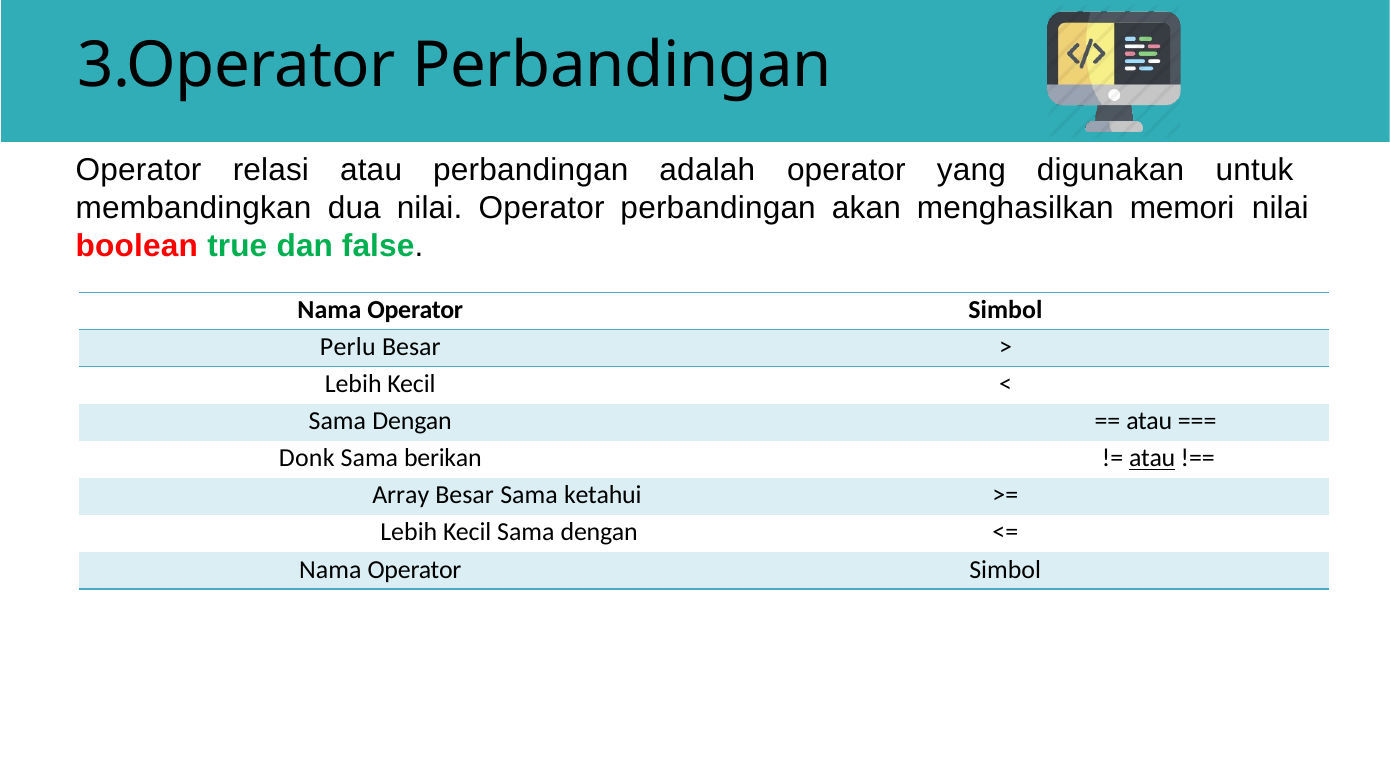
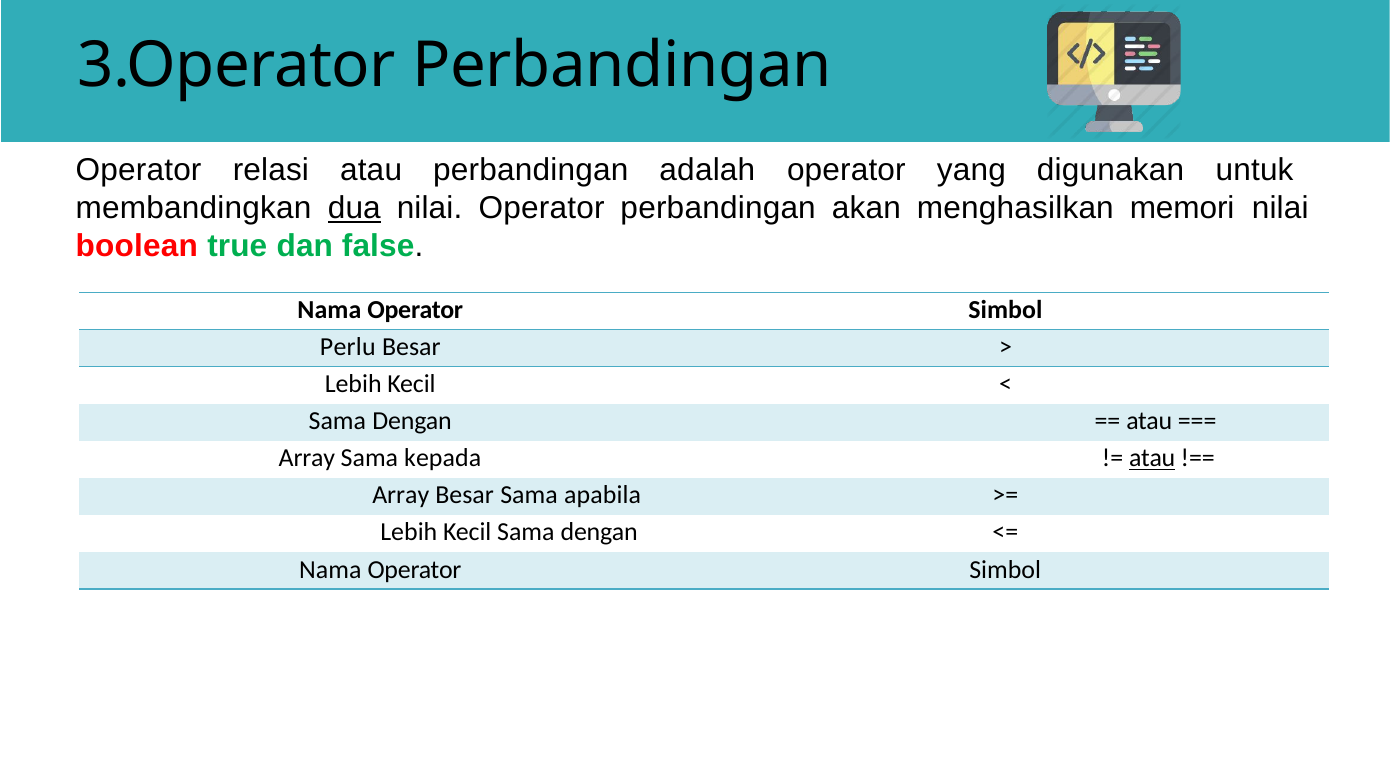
dua underline: none -> present
Donk at (307, 458): Donk -> Array
berikan: berikan -> kepada
ketahui: ketahui -> apabila
